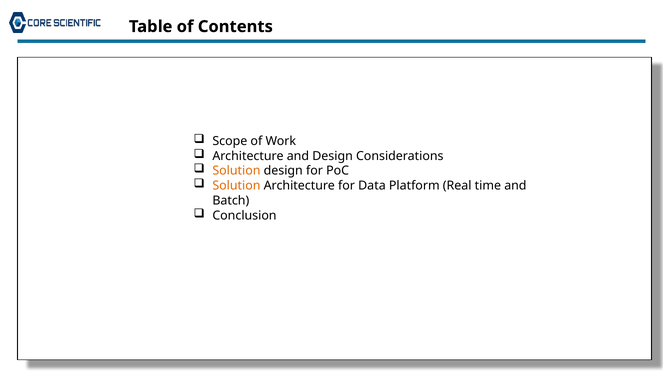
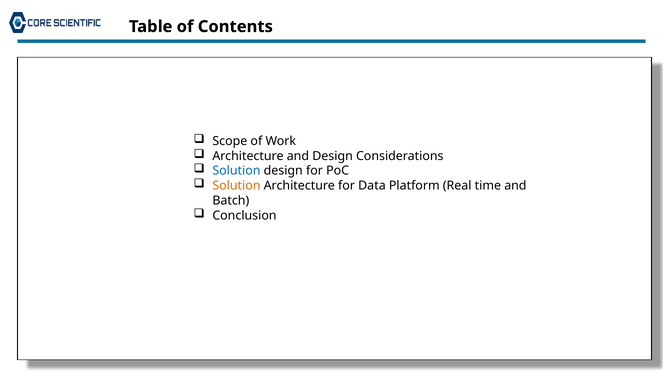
Solution at (236, 171) colour: orange -> blue
